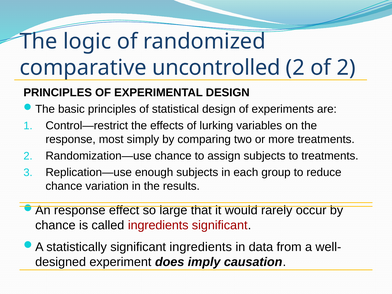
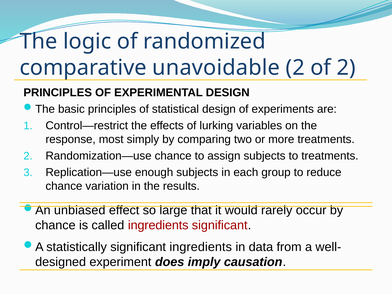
uncontrolled: uncontrolled -> unavoidable
response at (80, 210): response -> unbiased
